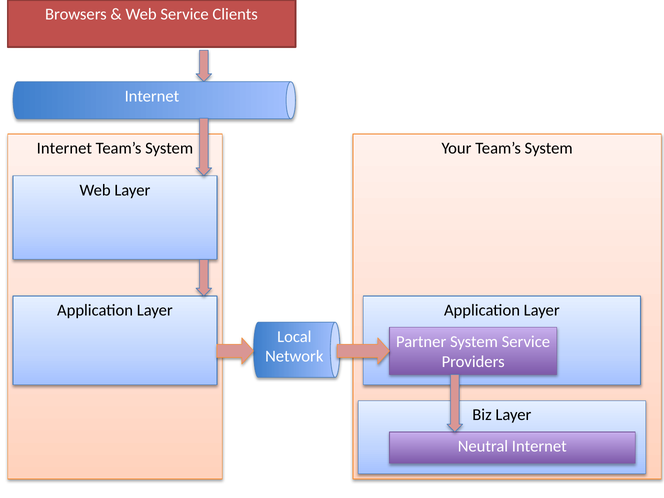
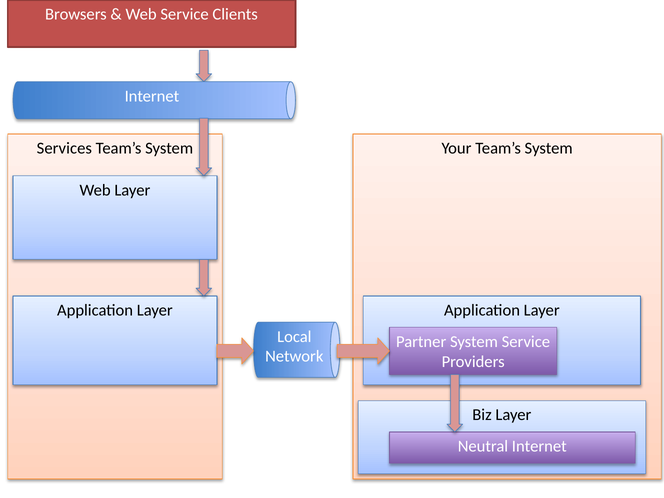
Internet at (64, 148): Internet -> Services
